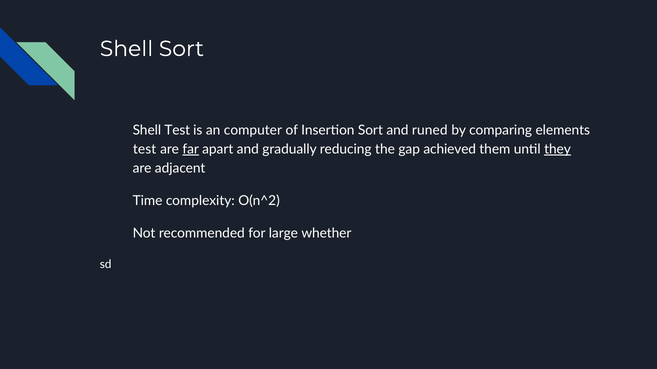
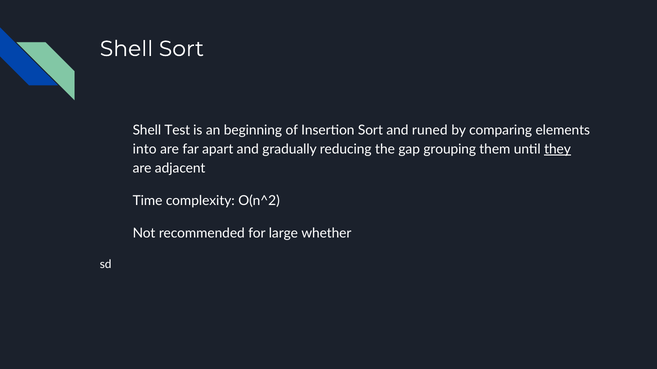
computer: computer -> beginning
test at (145, 149): test -> into
far underline: present -> none
achieved: achieved -> grouping
